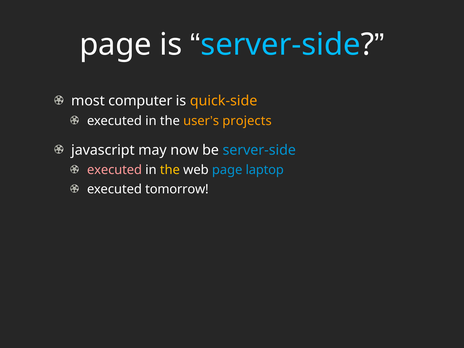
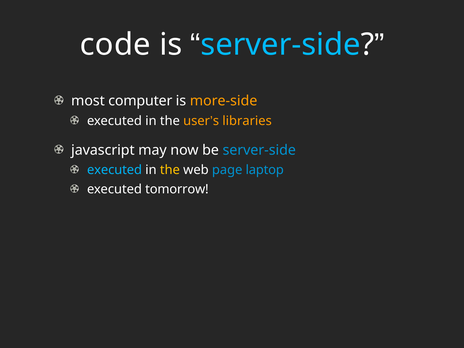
page at (116, 45): page -> code
quick-side: quick-side -> more-side
projects: projects -> libraries
executed at (114, 170) colour: pink -> light blue
